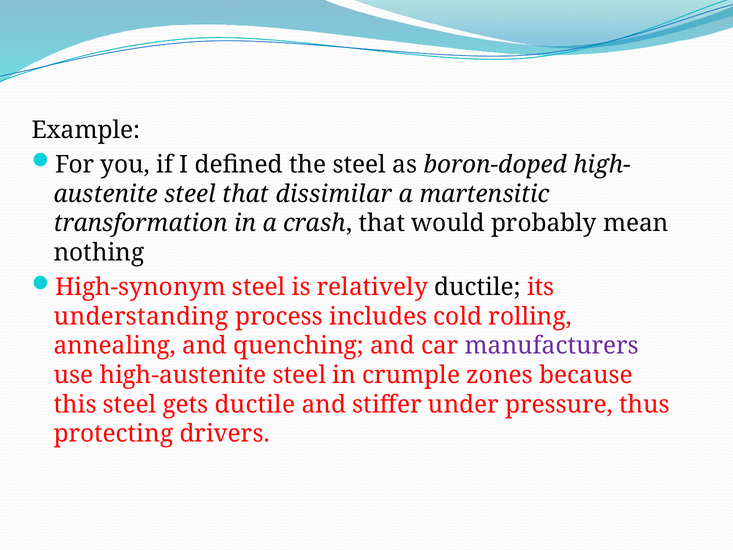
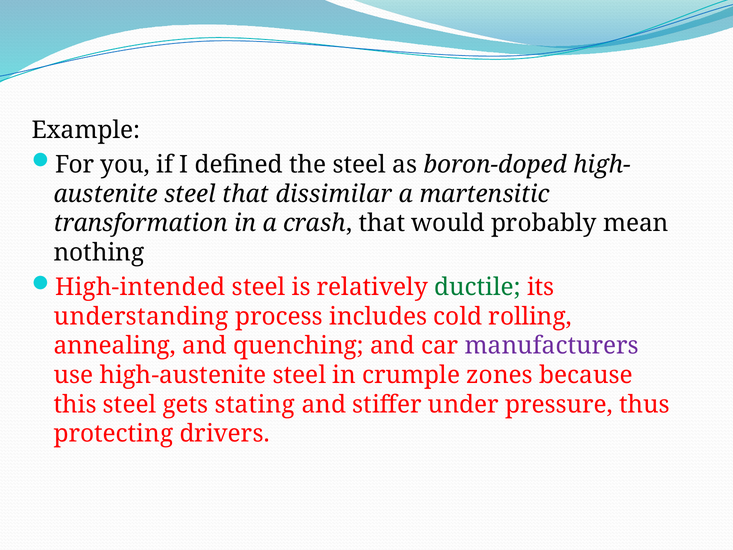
High-synonym: High-synonym -> High-intended
ductile at (477, 287) colour: black -> green
gets ductile: ductile -> stating
